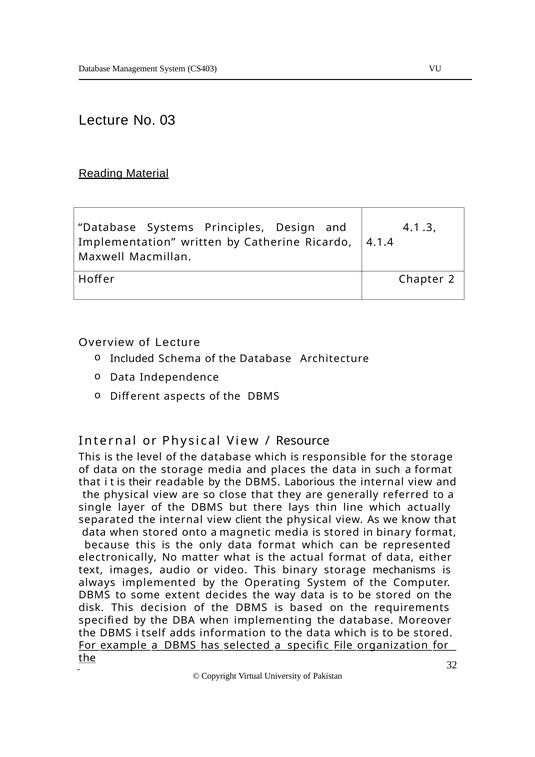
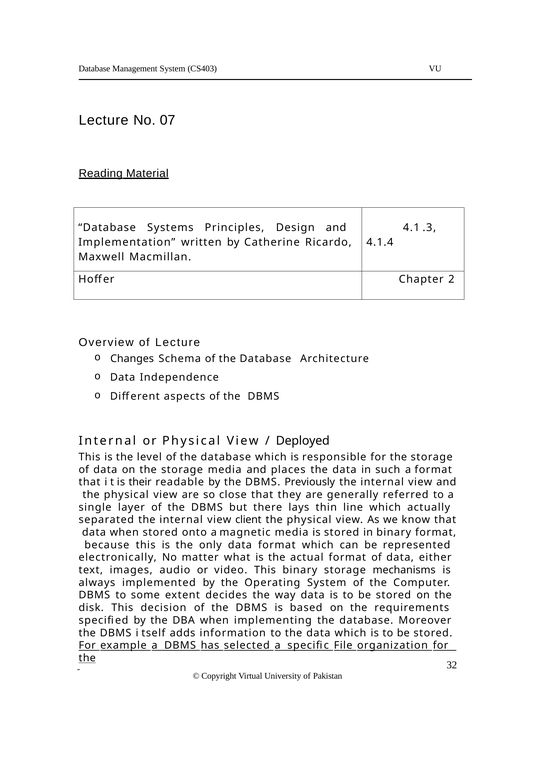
03: 03 -> 07
Included: Included -> Changes
Resource: Resource -> Deployed
Laborious: Laborious -> Previously
